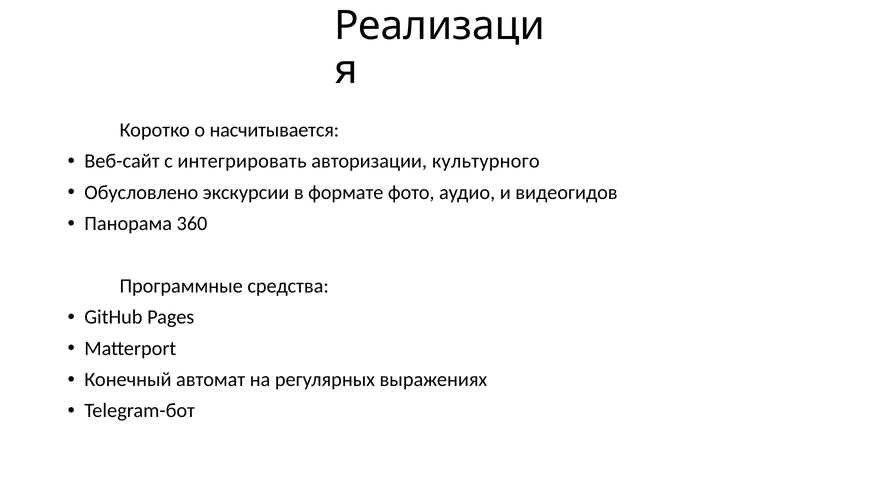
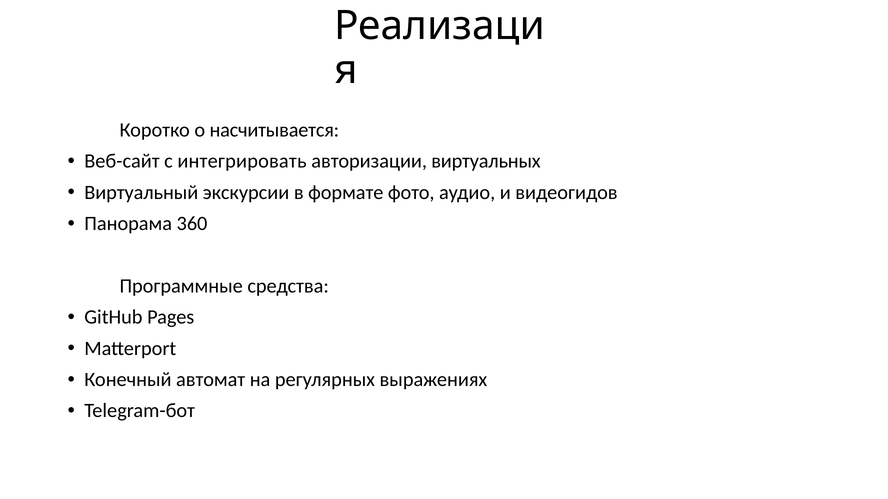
культурного: культурного -> виртуальных
Обусловлено: Обусловлено -> Виртуальный
